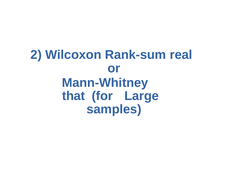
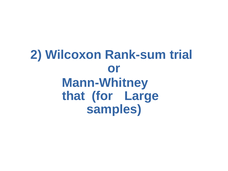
real: real -> trial
